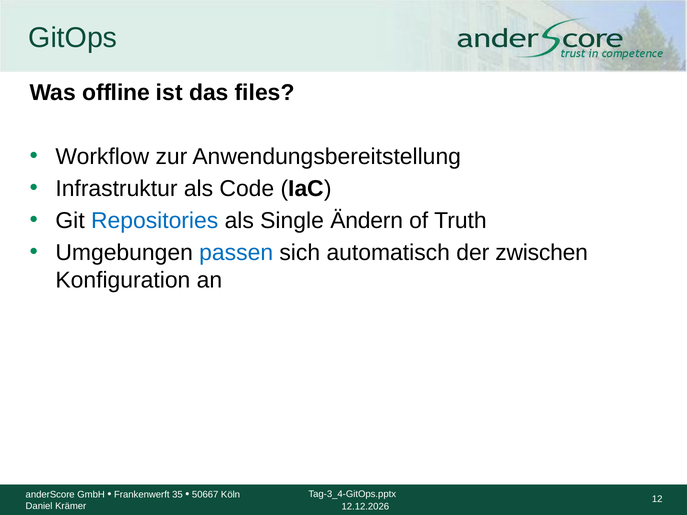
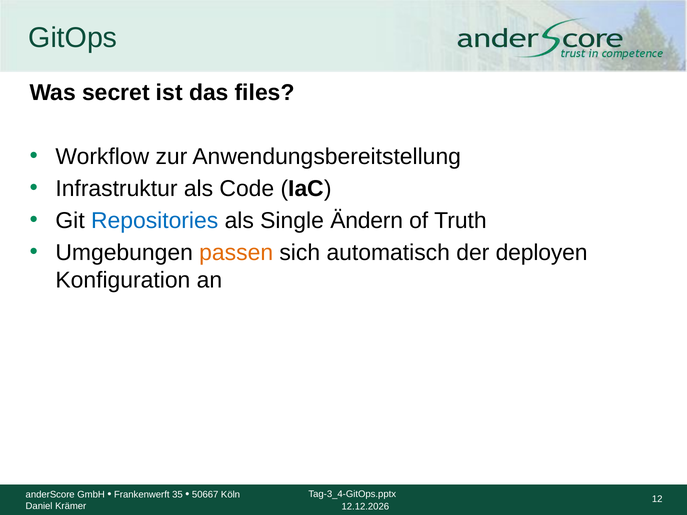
offline: offline -> secret
passen colour: blue -> orange
zwischen: zwischen -> deployen
